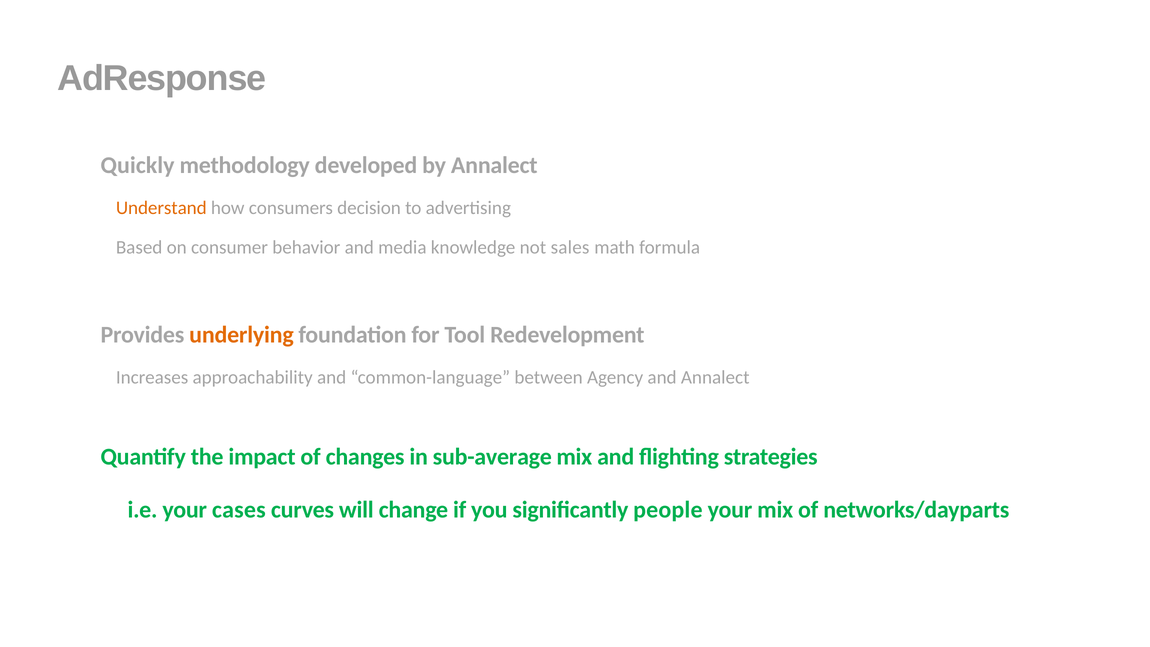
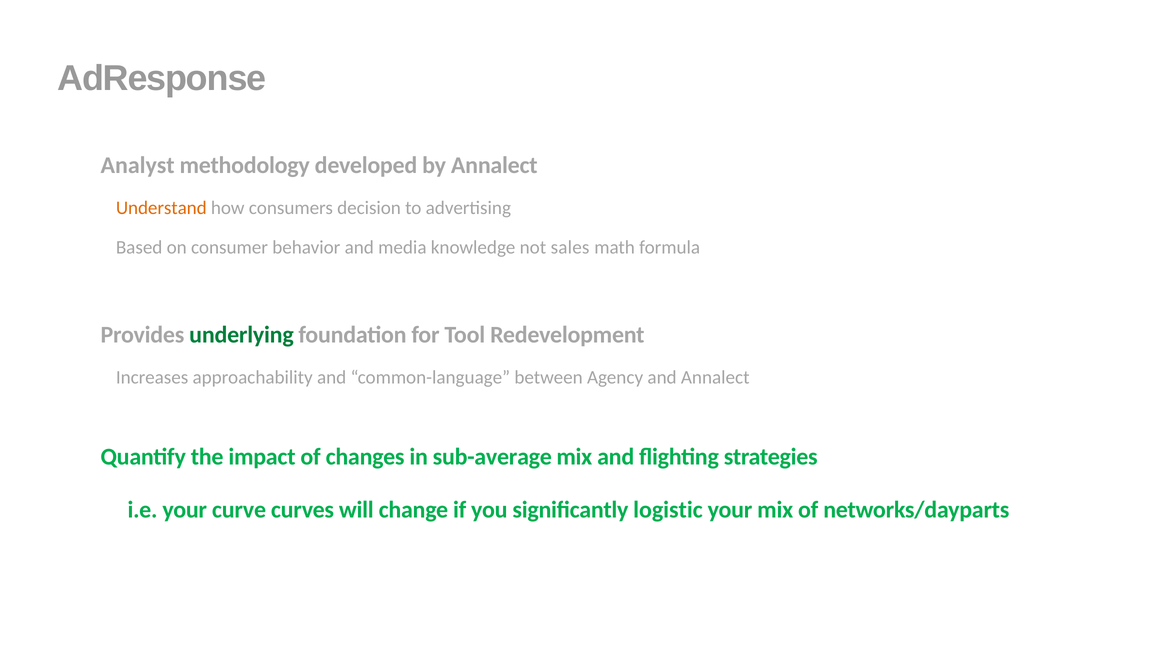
Quickly: Quickly -> Analyst
underlying colour: orange -> green
cases: cases -> curve
people: people -> logistic
